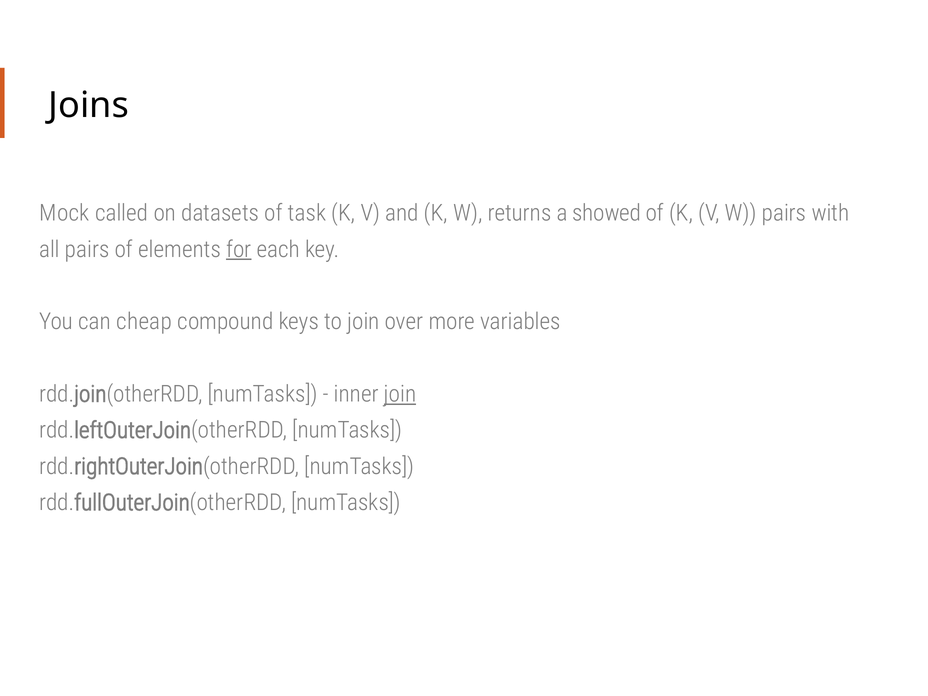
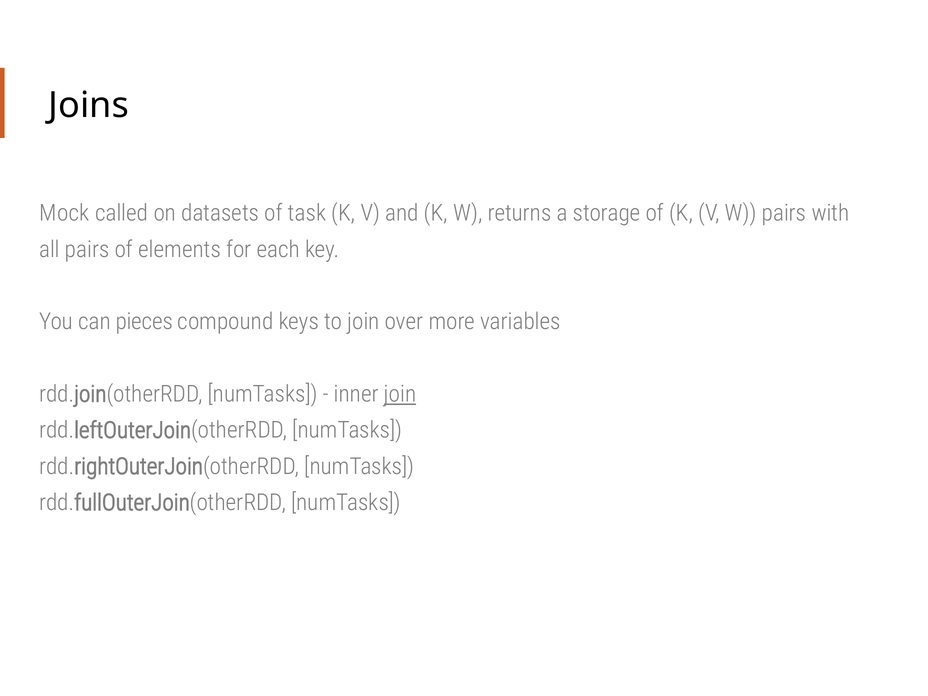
showed: showed -> storage
for underline: present -> none
cheap: cheap -> pieces
